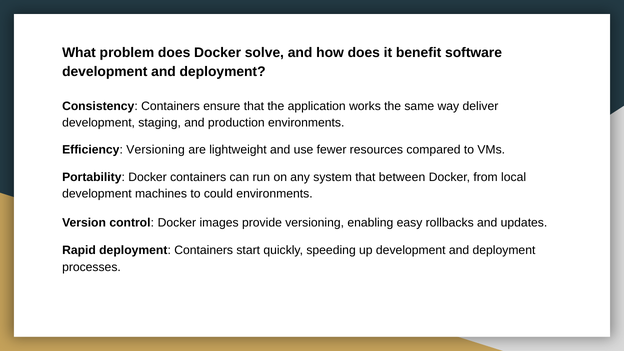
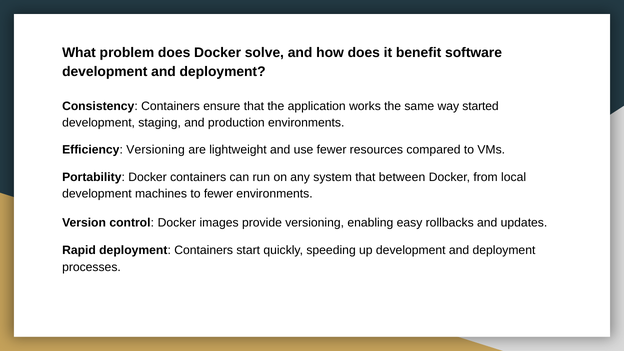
deliver: deliver -> started
to could: could -> fewer
